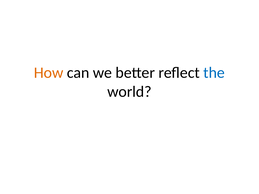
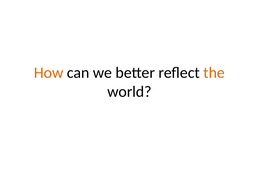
the colour: blue -> orange
